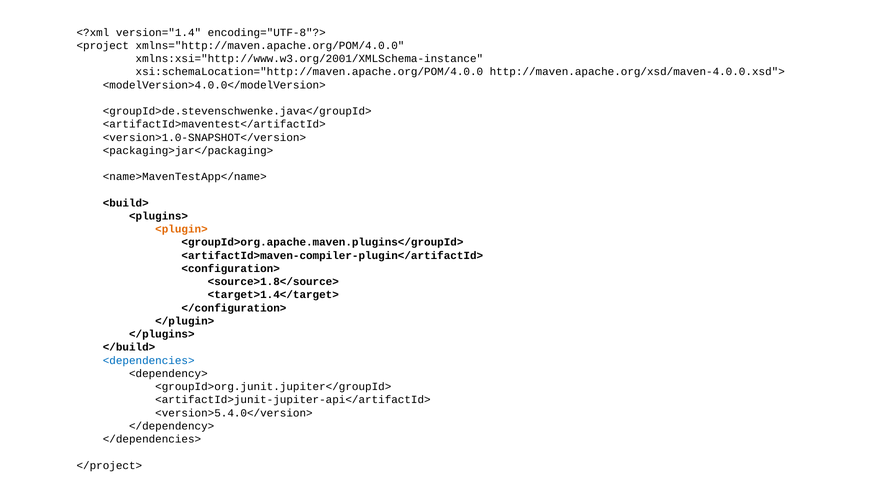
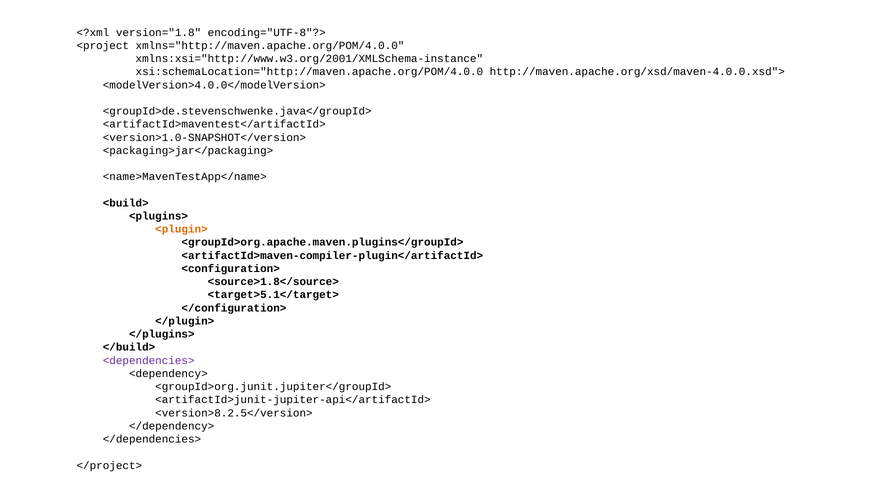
version="1.4: version="1.4 -> version="1.8
<target>1.4</target>: <target>1.4</target> -> <target>5.1</target>
<dependencies> colour: blue -> purple
<version>5.4.0</version>: <version>5.4.0</version> -> <version>8.2.5</version>
